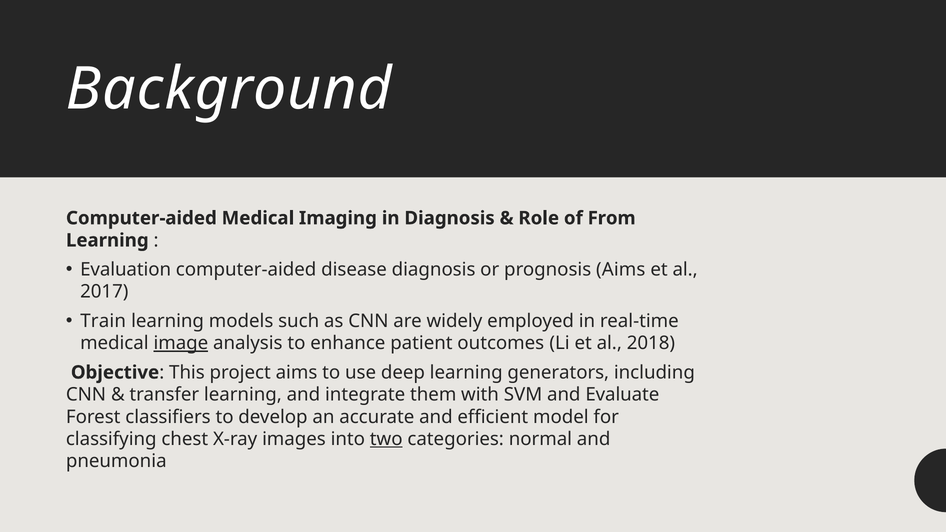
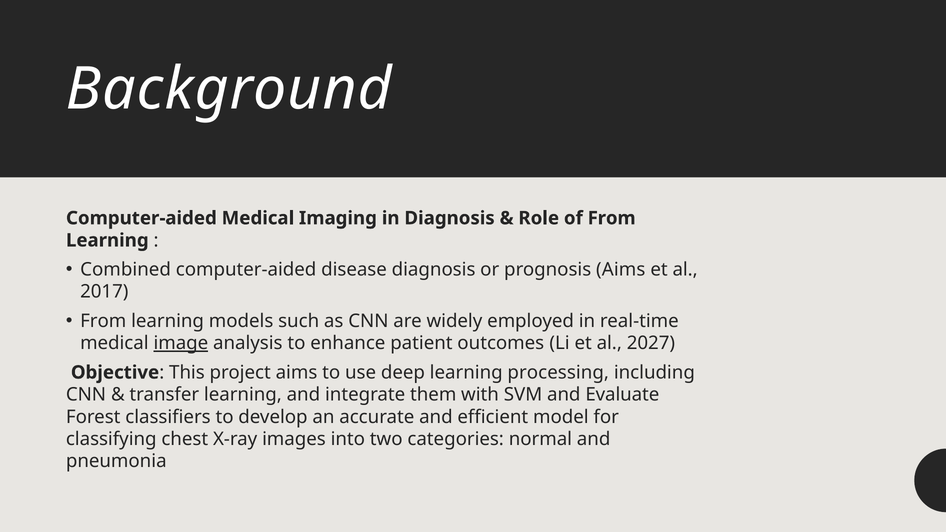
Evaluation: Evaluation -> Combined
Train at (103, 321): Train -> From
2018: 2018 -> 2027
generators: generators -> processing
two underline: present -> none
